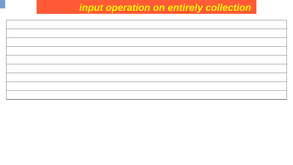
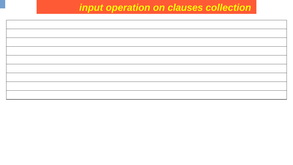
entirely: entirely -> clauses
